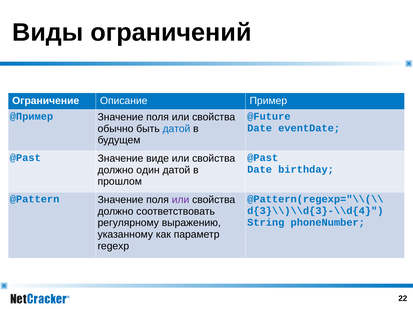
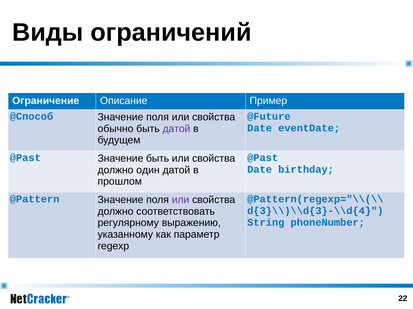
@Пример: @Пример -> @Способ
датой at (176, 129) colour: blue -> purple
Значение виде: виде -> быть
